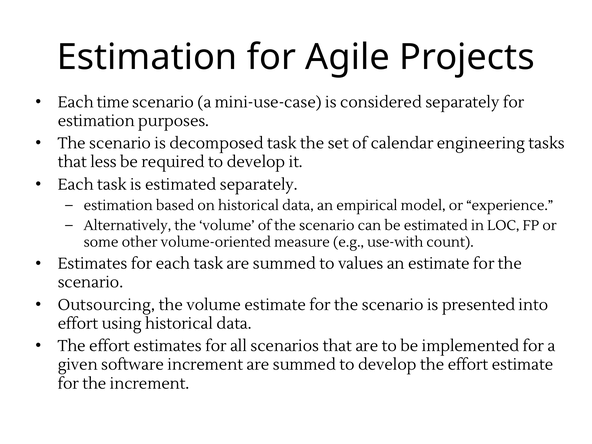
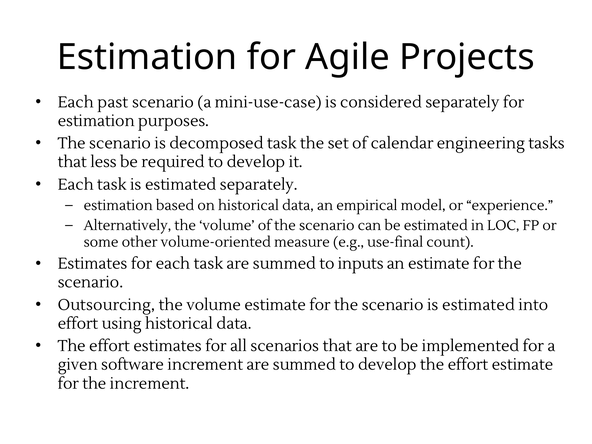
time: time -> past
use-with: use-with -> use-final
values: values -> inputs
scenario is presented: presented -> estimated
